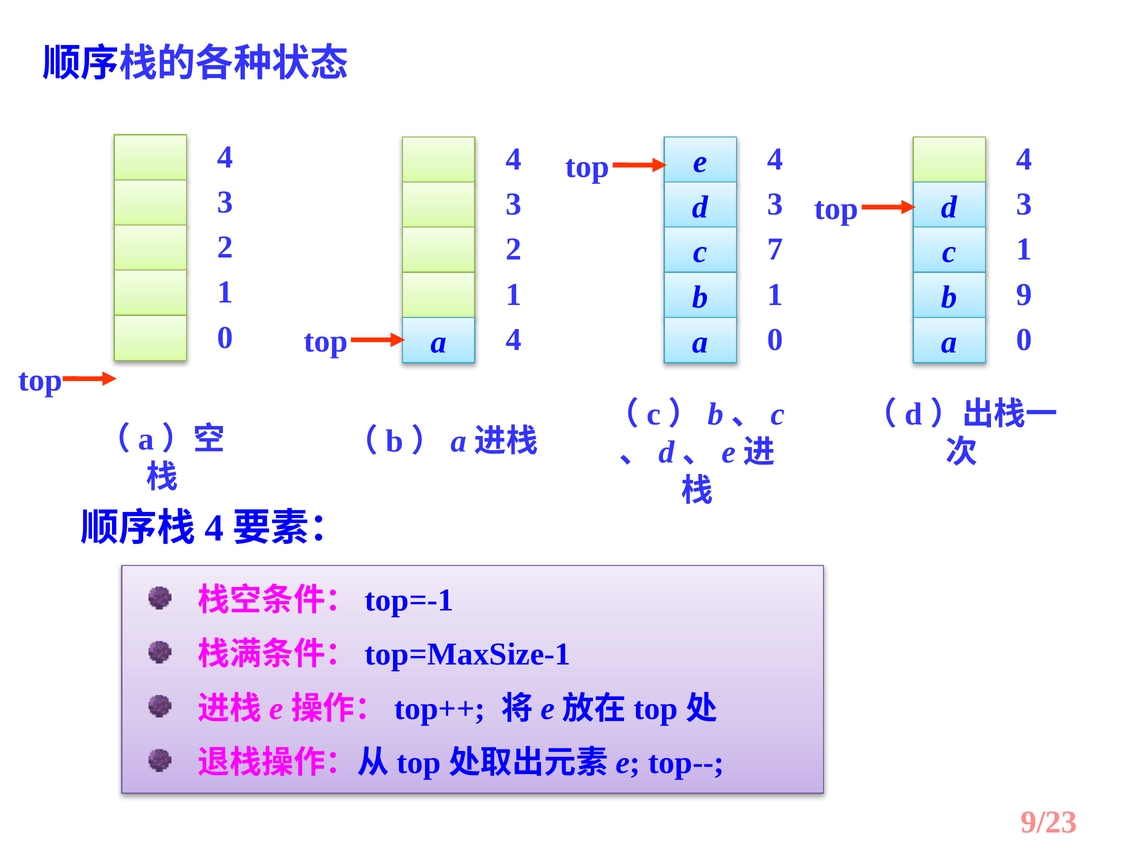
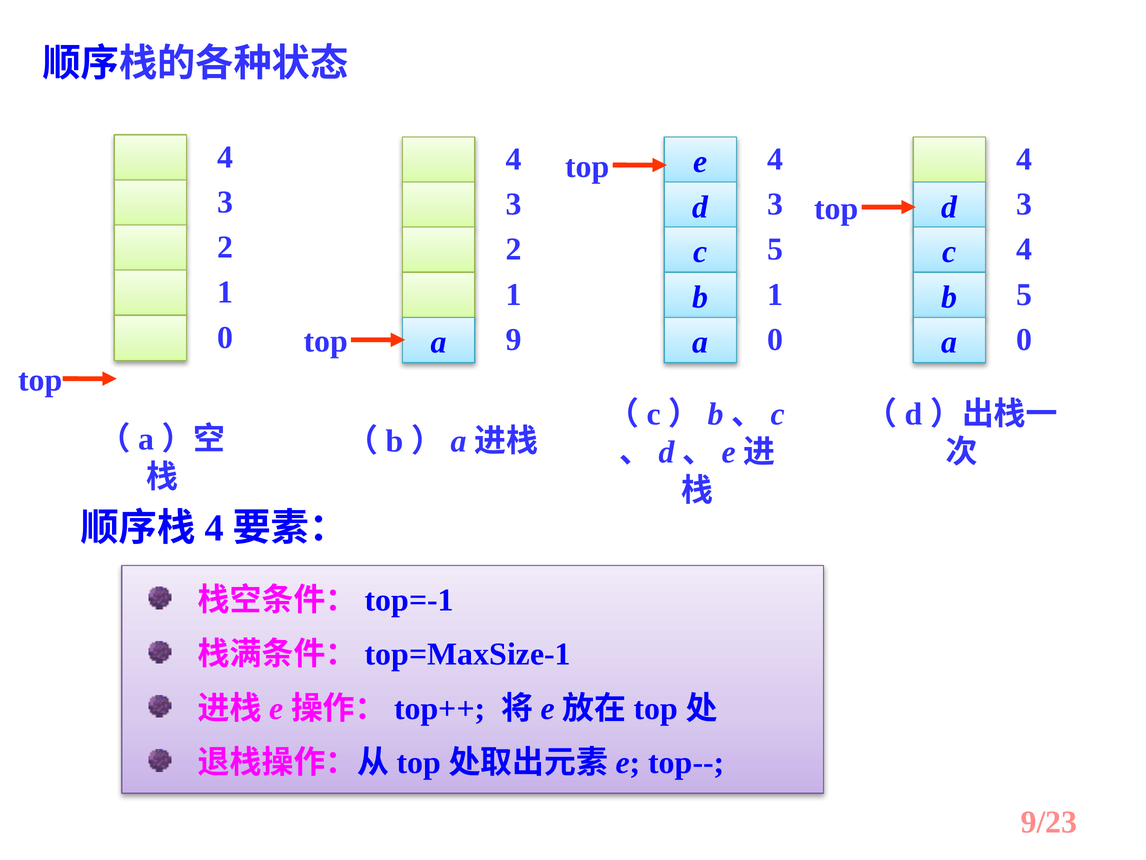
c 7: 7 -> 5
c 1: 1 -> 4
b 9: 9 -> 5
a 4: 4 -> 9
